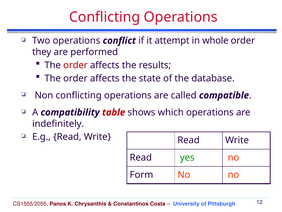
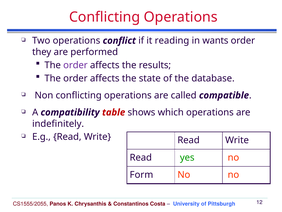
attempt: attempt -> reading
whole: whole -> wants
order at (75, 65) colour: red -> purple
